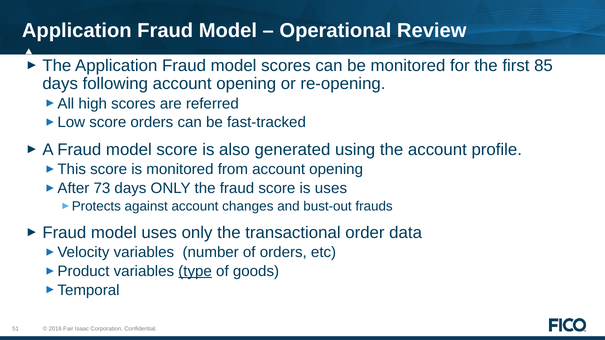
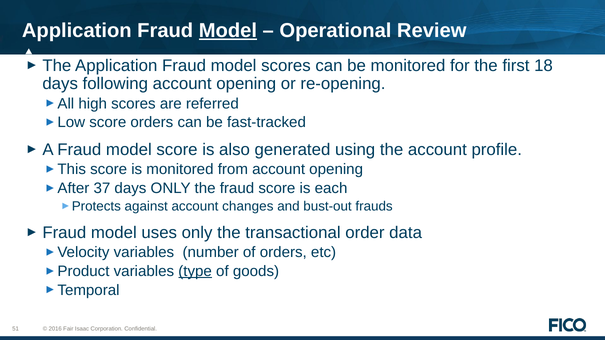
Model at (228, 31) underline: none -> present
85: 85 -> 18
73: 73 -> 37
is uses: uses -> each
